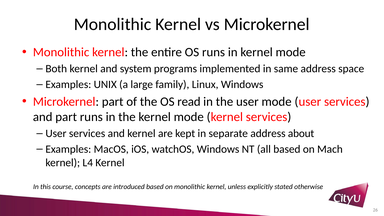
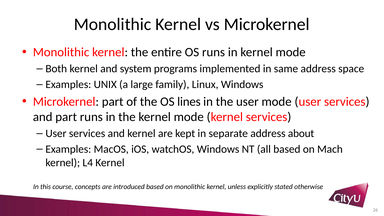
read: read -> lines
